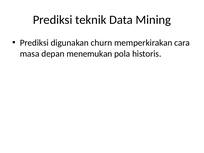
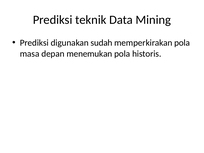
churn: churn -> sudah
memperkirakan cara: cara -> pola
